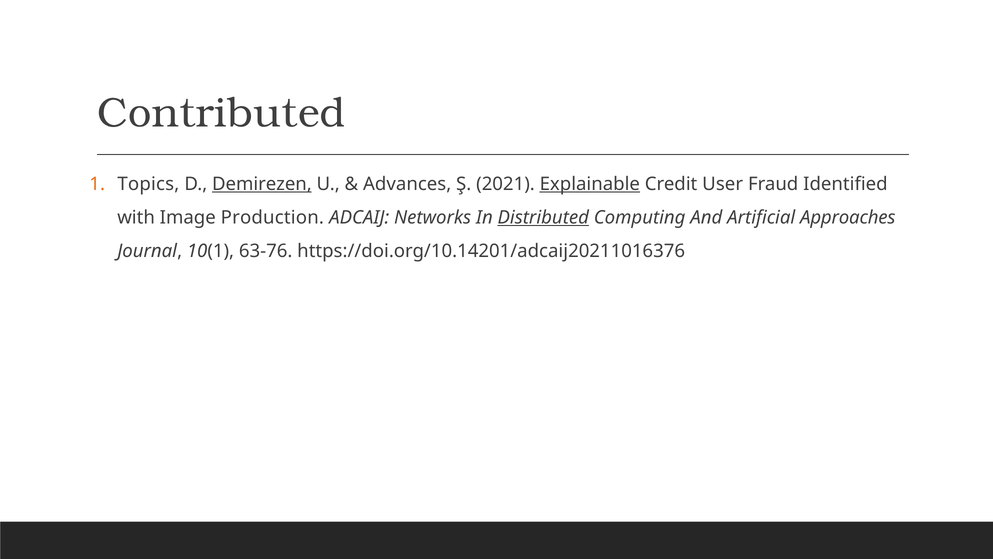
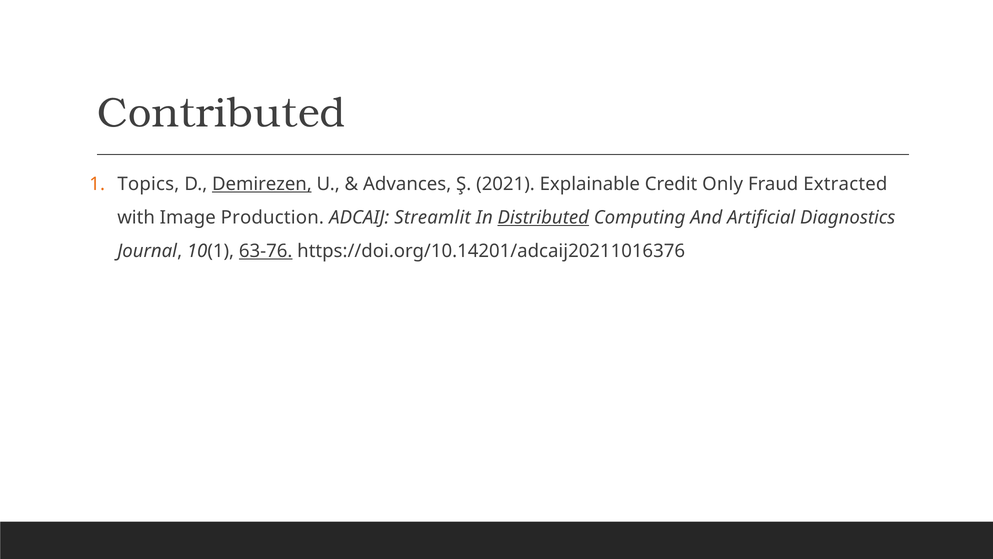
Explainable underline: present -> none
User: User -> Only
Identified: Identified -> Extracted
Networks: Networks -> Streamlit
Approaches: Approaches -> Diagnostics
63-76 underline: none -> present
